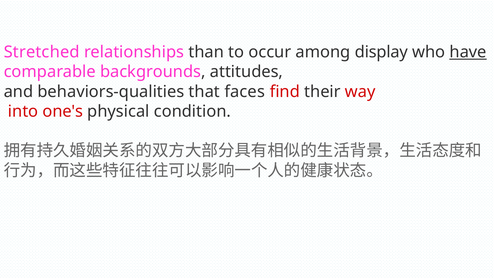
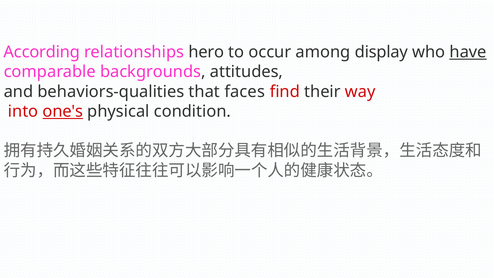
Stretched: Stretched -> According
than: than -> hero
one's underline: none -> present
